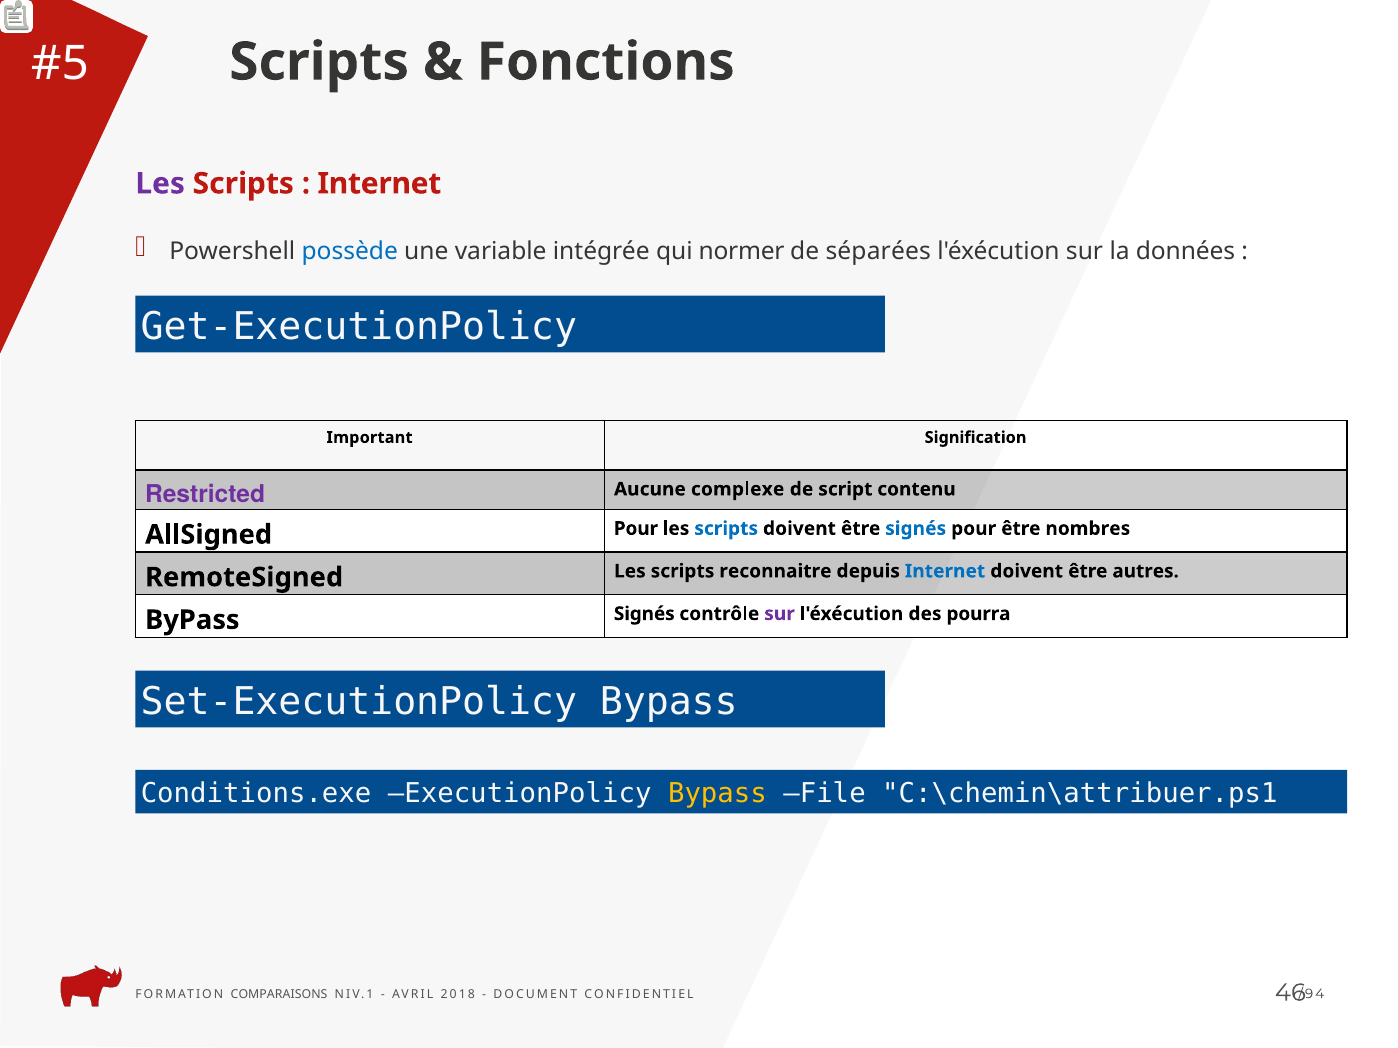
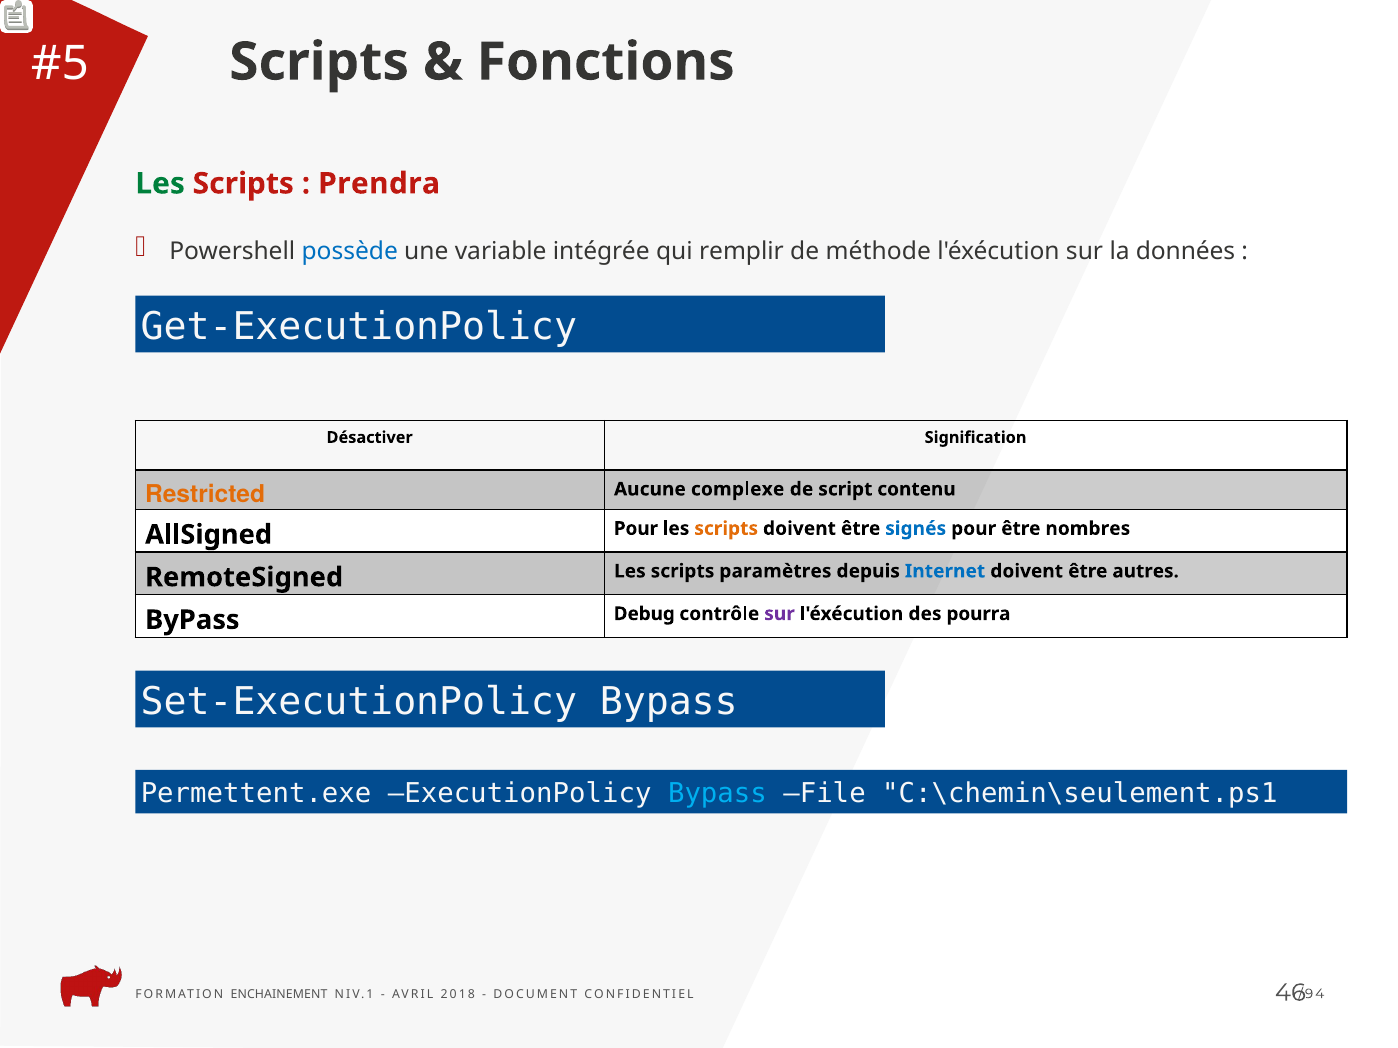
Les at (160, 184) colour: purple -> green
Internet at (379, 184): Internet -> Prendra
normer: normer -> remplir
séparées: séparées -> méthode
Important: Important -> Désactiver
Restricted colour: purple -> orange
scripts at (726, 529) colour: blue -> orange
reconnaitre: reconnaitre -> paramètres
ByPass Signés: Signés -> Debug
Conditions.exe: Conditions.exe -> Permettent.exe
Bypass at (717, 794) colour: yellow -> light blue
C:\chemin\attribuer.ps1: C:\chemin\attribuer.ps1 -> C:\chemin\seulement.ps1
COMPARAISONS: COMPARAISONS -> ENCHAINEMENT
